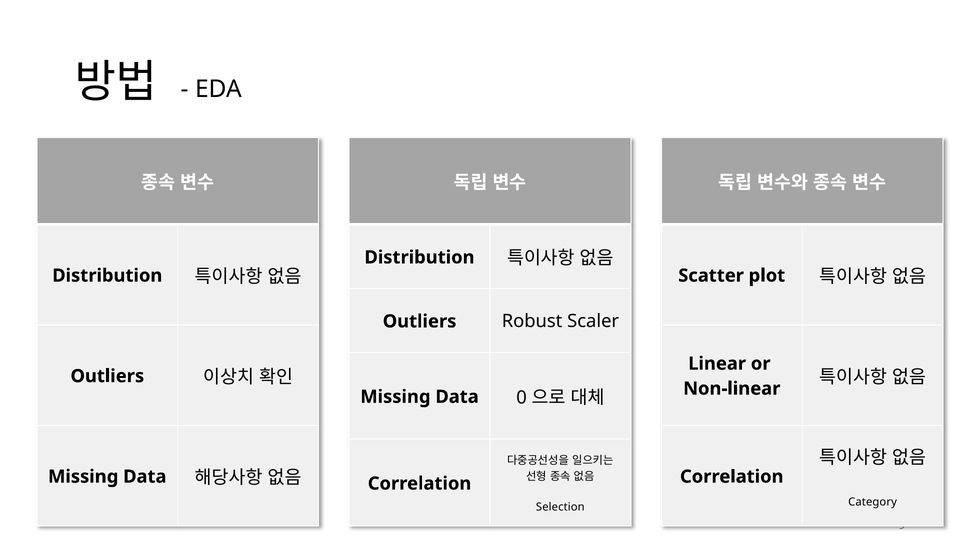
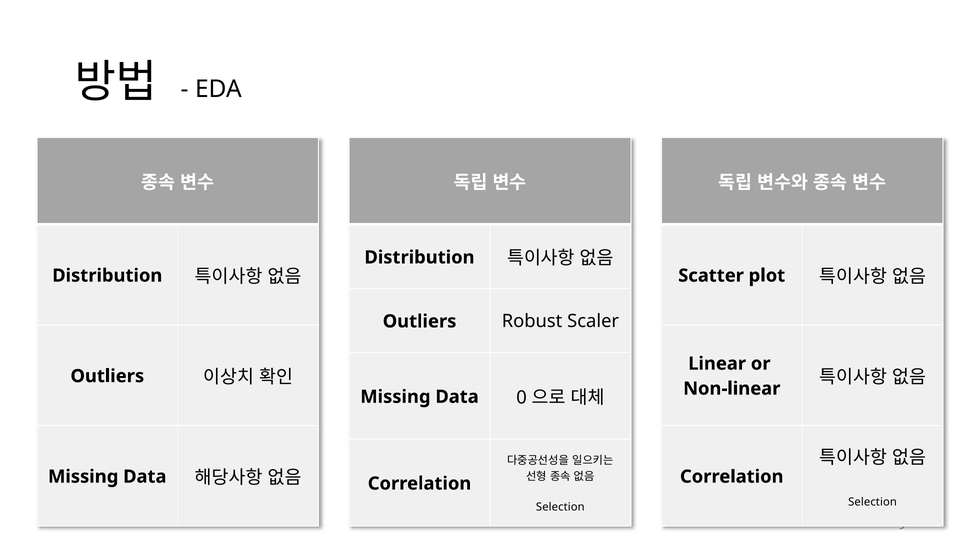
Category at (873, 502): Category -> Selection
